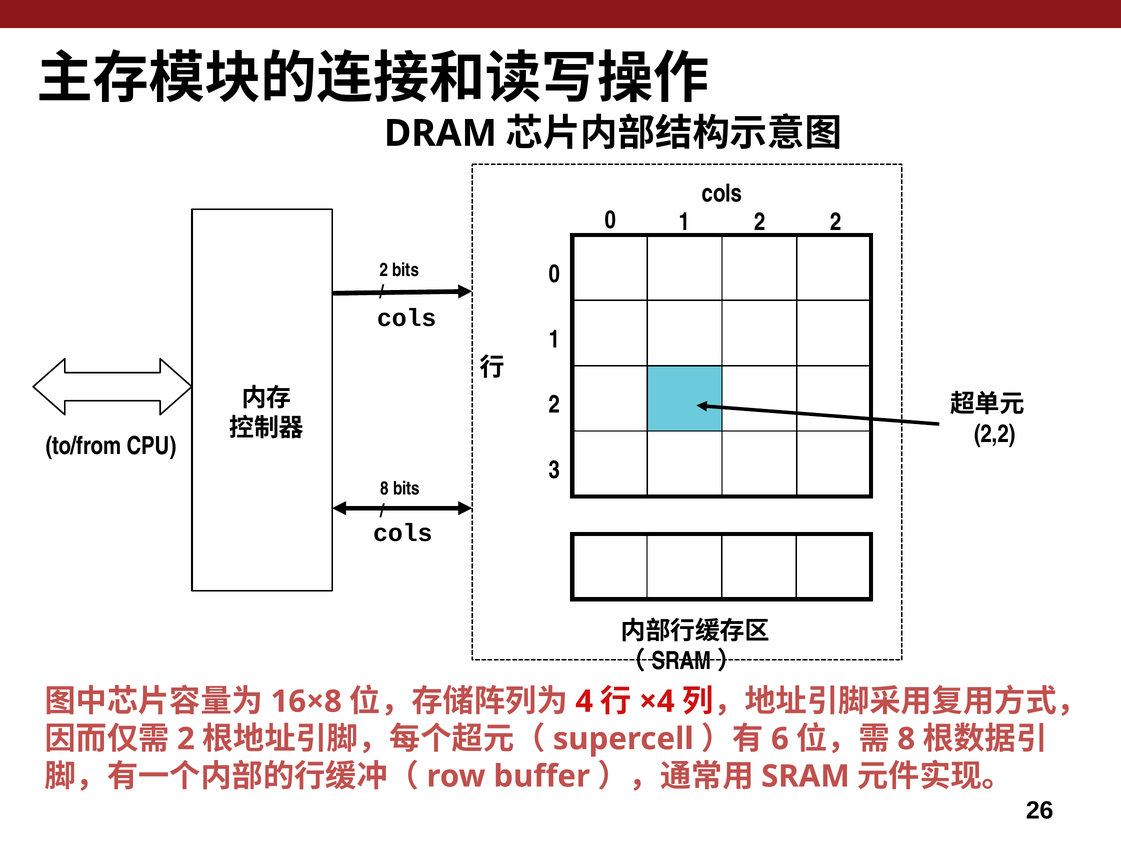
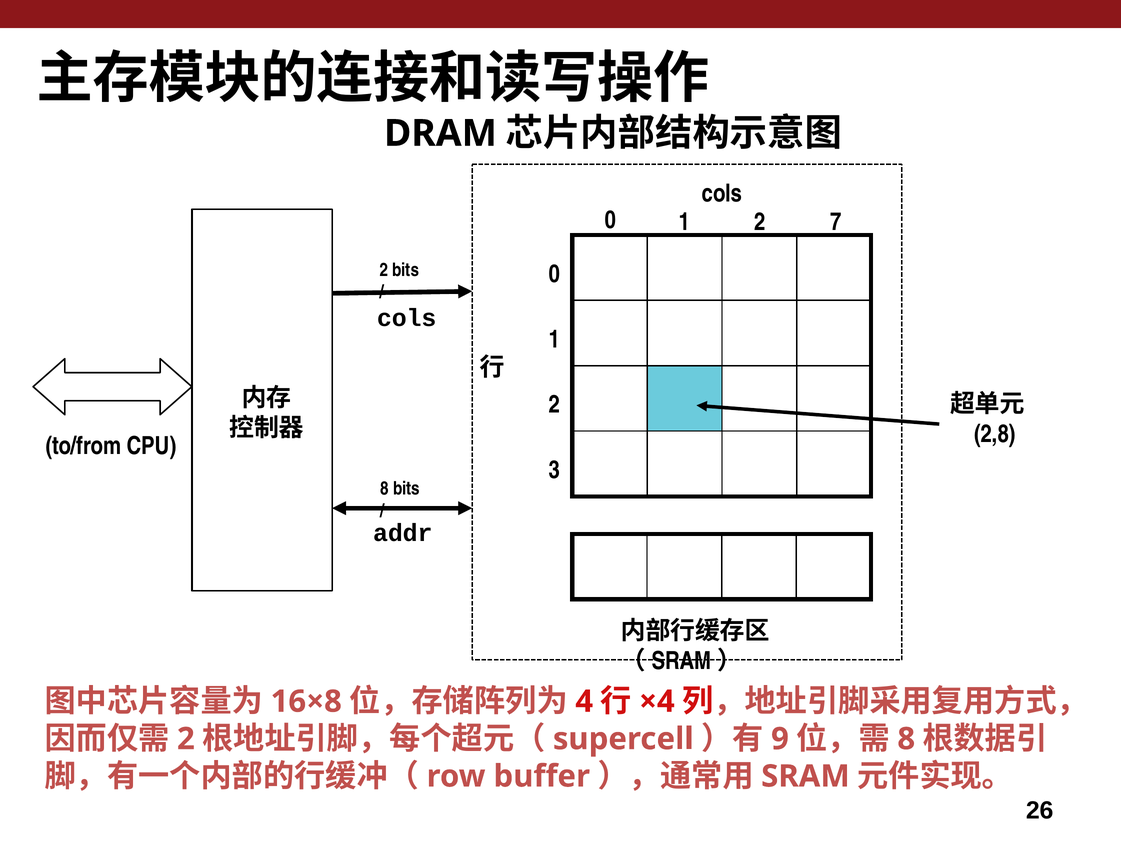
2 2: 2 -> 7
2,2: 2,2 -> 2,8
cols at (403, 533): cols -> addr
6: 6 -> 9
